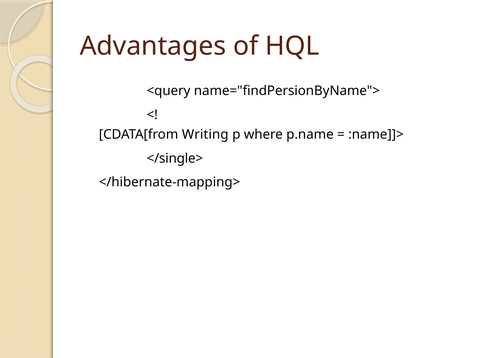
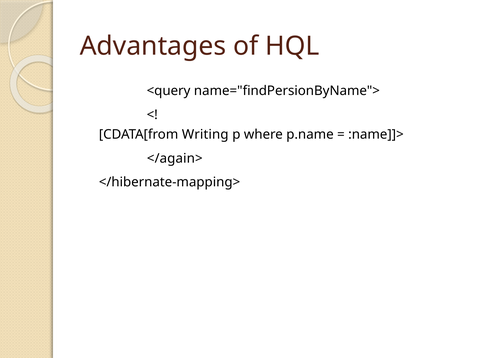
</single>: </single> -> </again>
